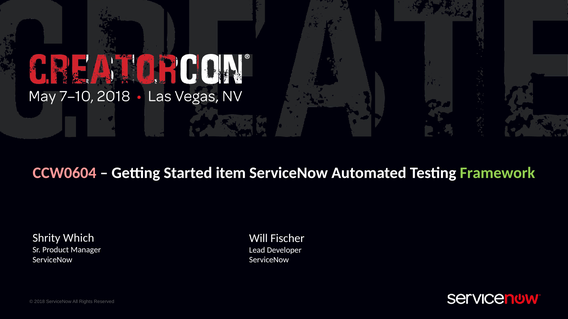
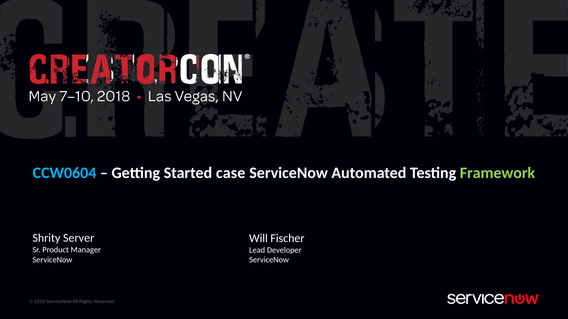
CCW0604 colour: pink -> light blue
item: item -> case
Which: Which -> Server
